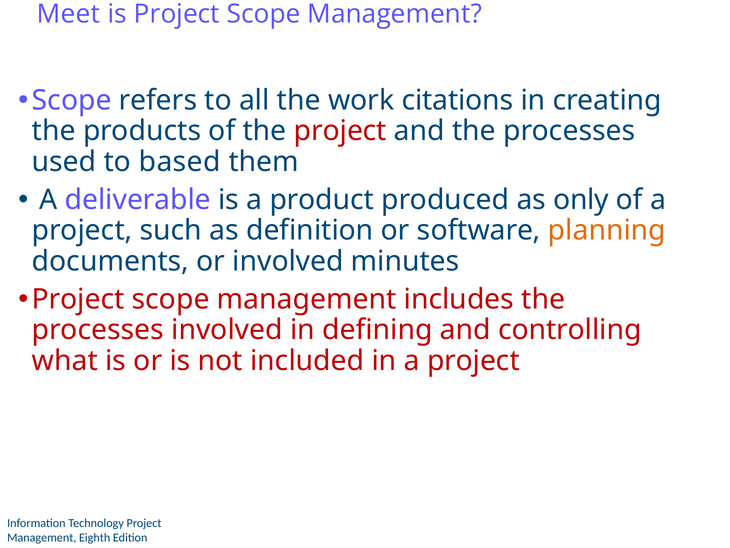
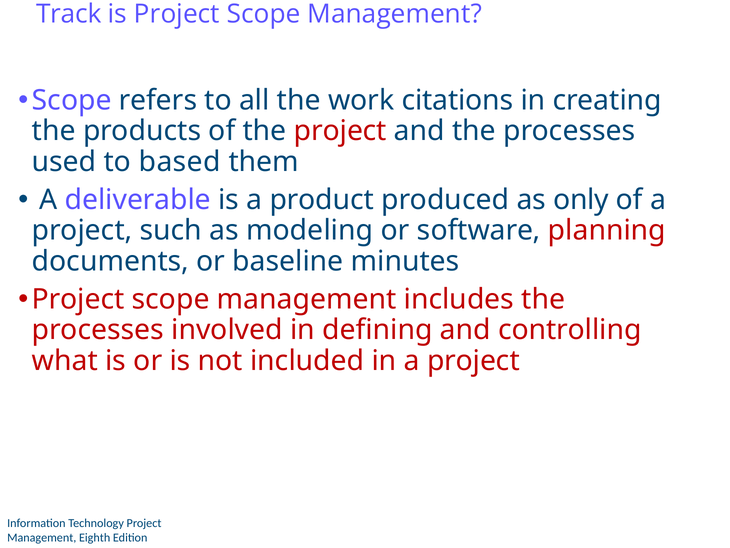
Meet: Meet -> Track
definition: definition -> modeling
planning colour: orange -> red
or involved: involved -> baseline
